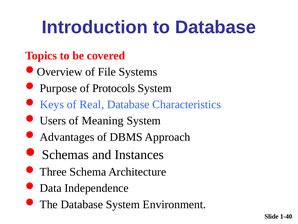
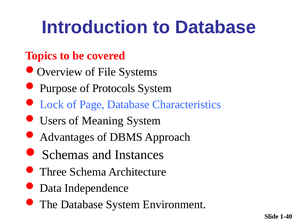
Keys: Keys -> Lock
Real: Real -> Page
